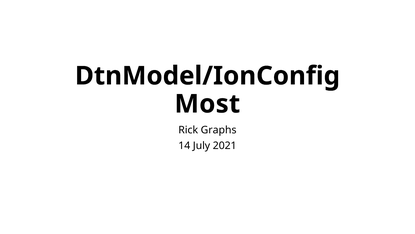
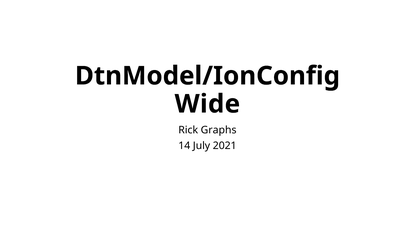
Most: Most -> Wide
